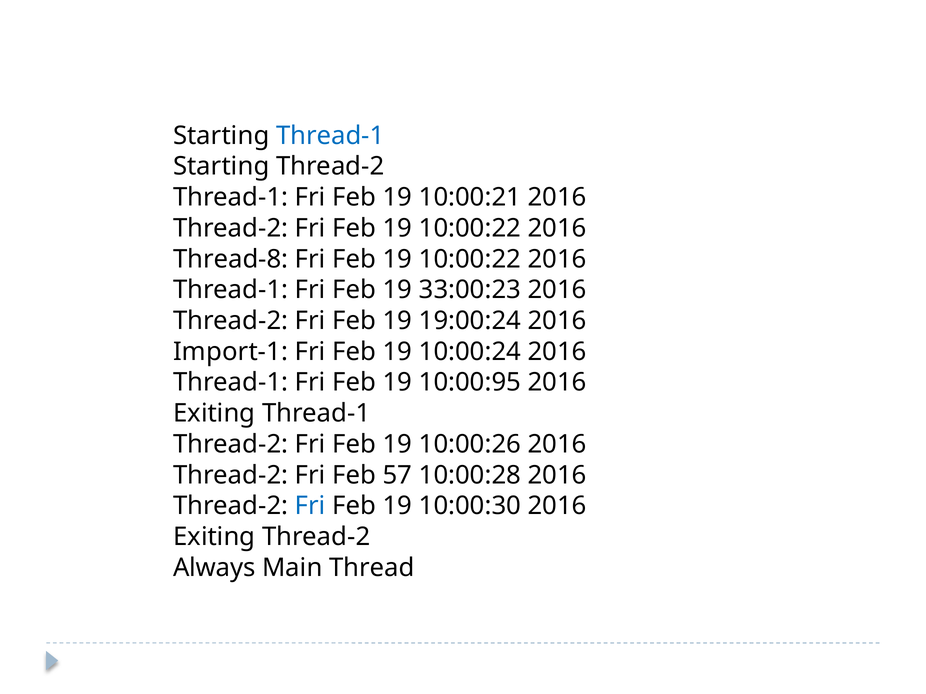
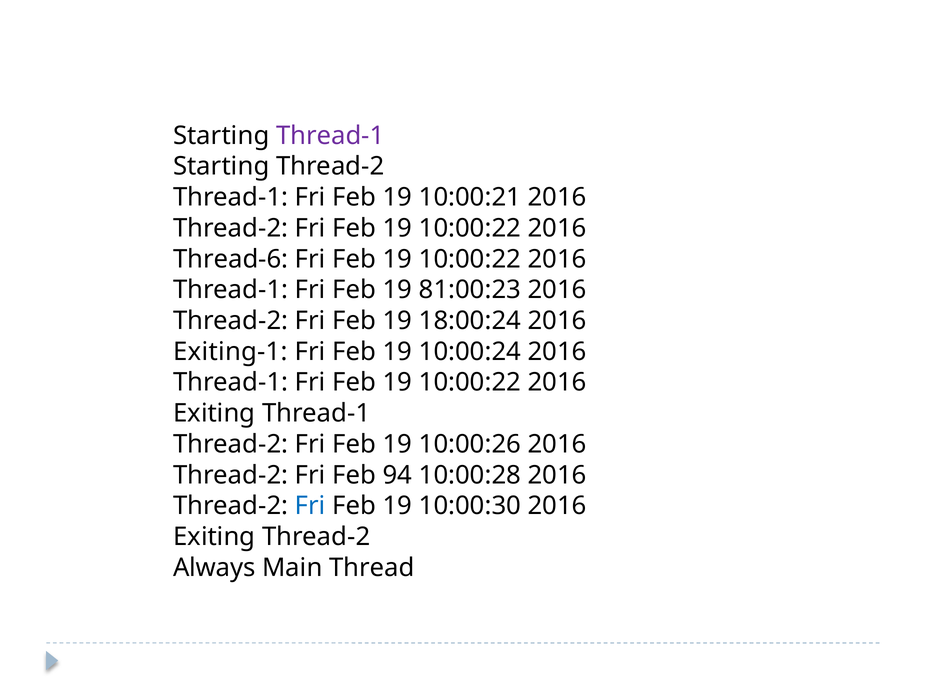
Thread-1 at (330, 136) colour: blue -> purple
Thread-8: Thread-8 -> Thread-6
33:00:23: 33:00:23 -> 81:00:23
19:00:24: 19:00:24 -> 18:00:24
Import-1: Import-1 -> Exiting-1
10:00:95 at (470, 383): 10:00:95 -> 10:00:22
57: 57 -> 94
